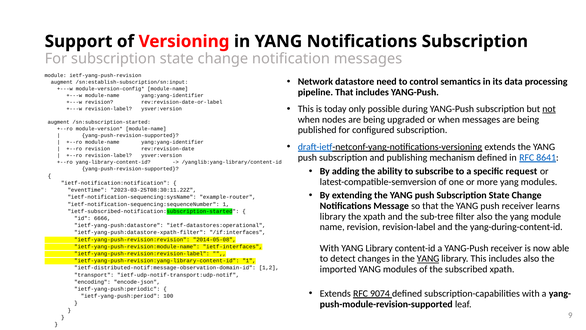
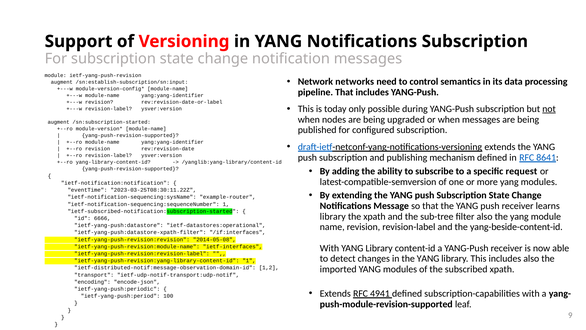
datastore: datastore -> networks
yang-during-content-id: yang-during-content-id -> yang-beside-content-id
YANG at (428, 258) underline: present -> none
9074: 9074 -> 4941
